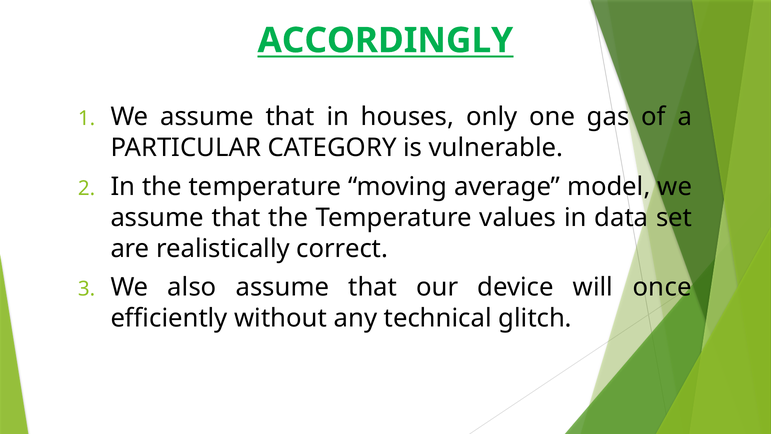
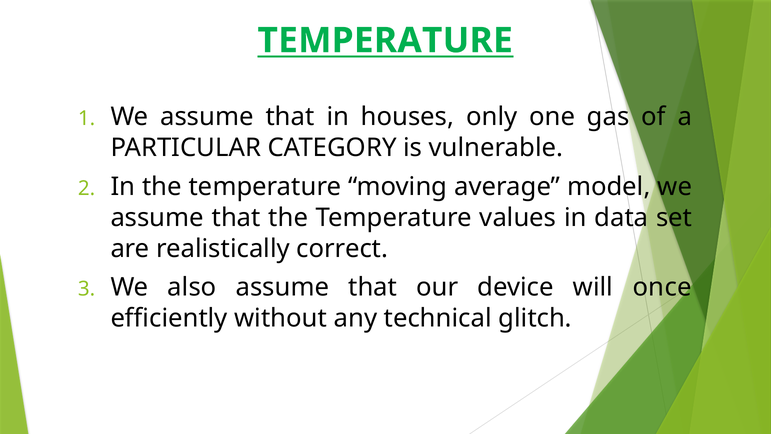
ACCORDINGLY at (385, 40): ACCORDINGLY -> TEMPERATURE
